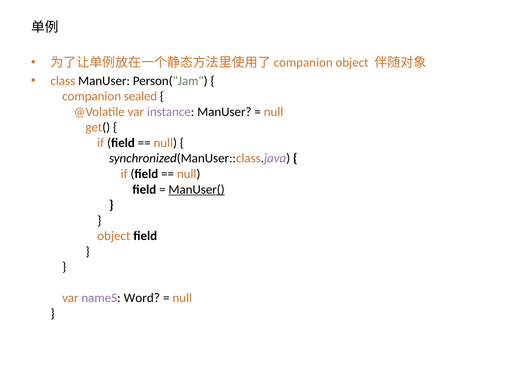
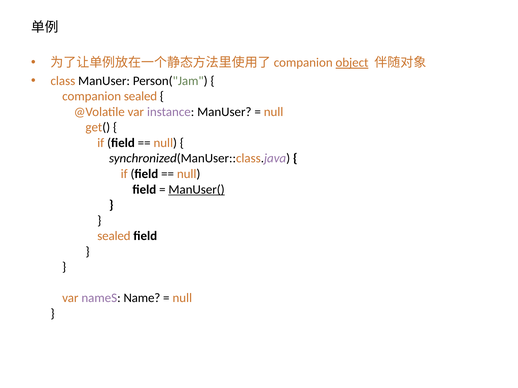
object at (352, 63) underline: none -> present
object at (114, 236): object -> sealed
Word: Word -> Name
